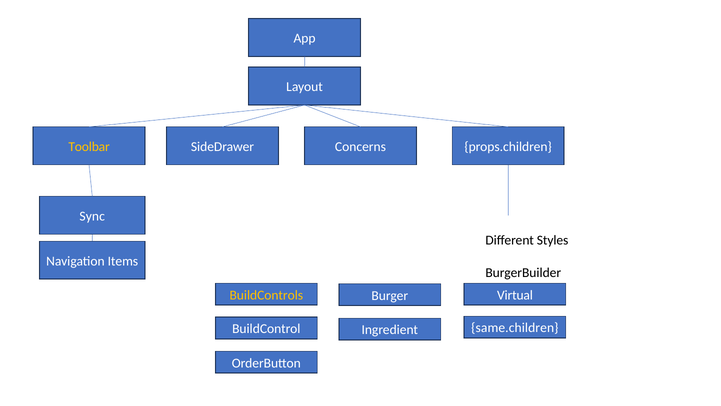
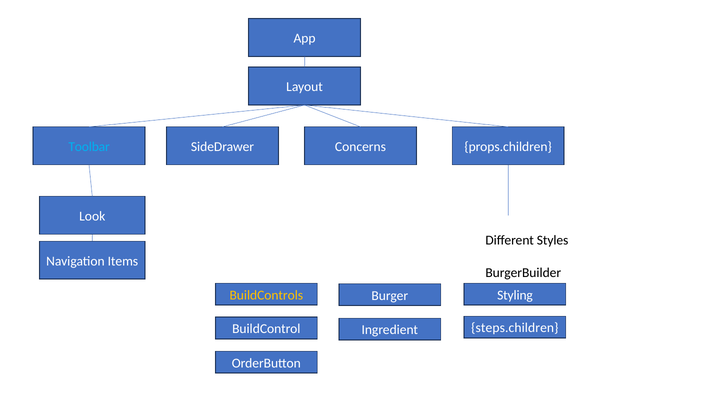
Toolbar colour: yellow -> light blue
Sync: Sync -> Look
Virtual: Virtual -> Styling
same.children: same.children -> steps.children
